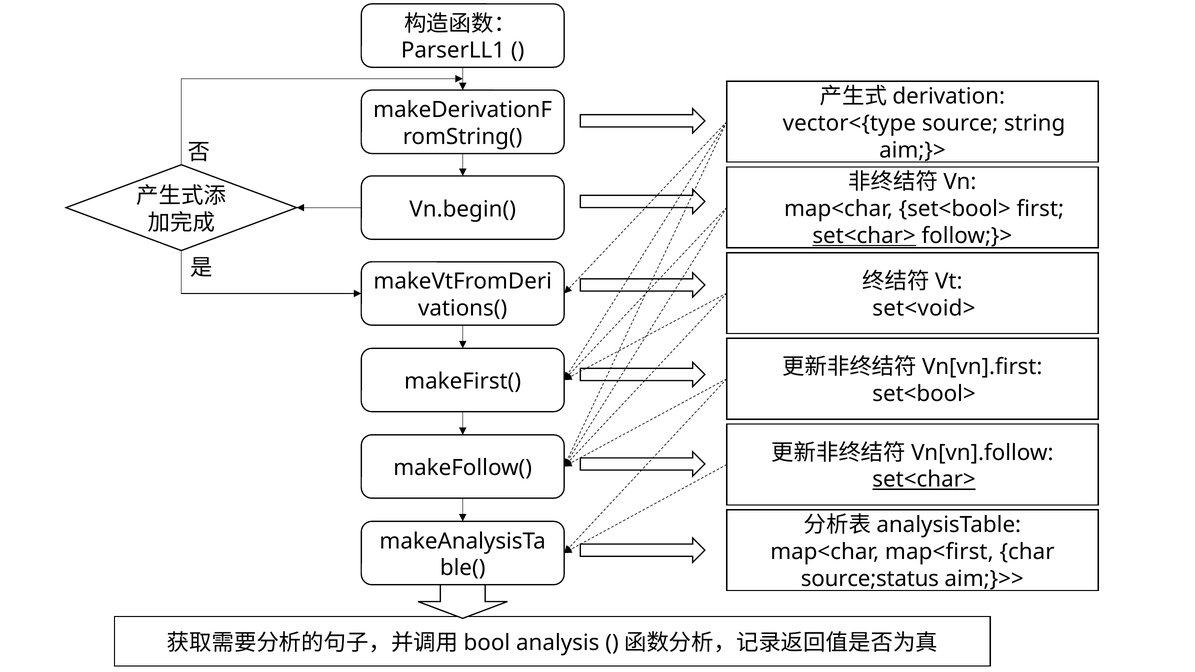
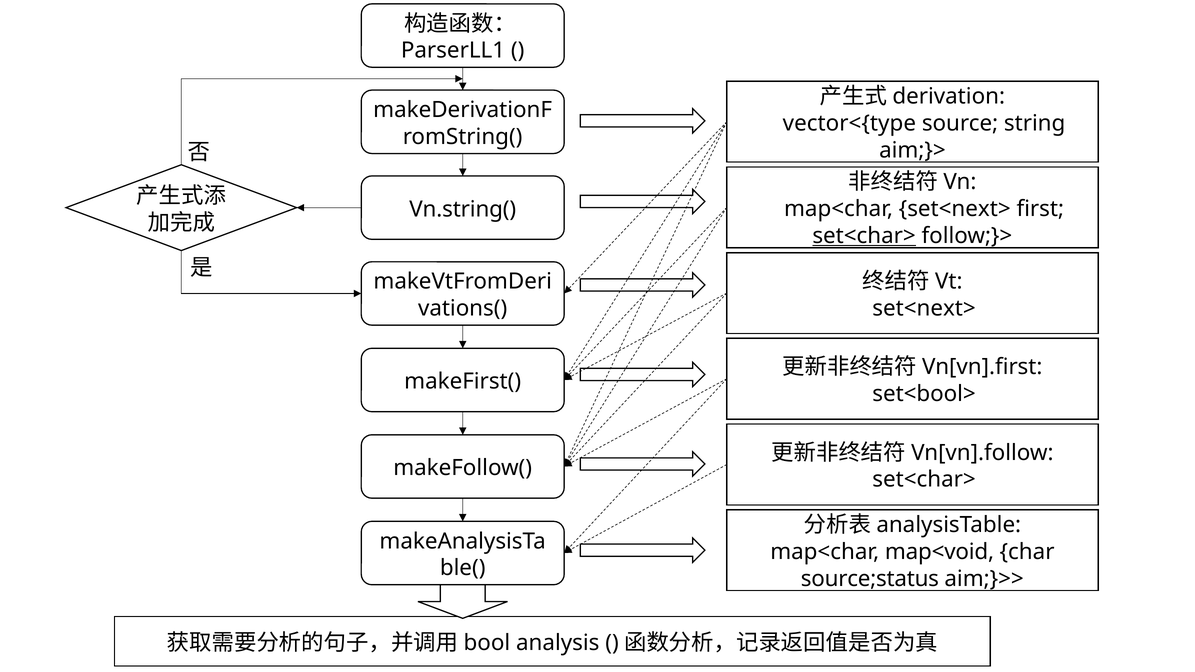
map<char set<bool>: set<bool> -> set<next>
Vn.begin(: Vn.begin( -> Vn.string(
set<void> at (924, 308): set<void> -> set<next>
set<char> at (924, 480) underline: present -> none
map<first: map<first -> map<void
